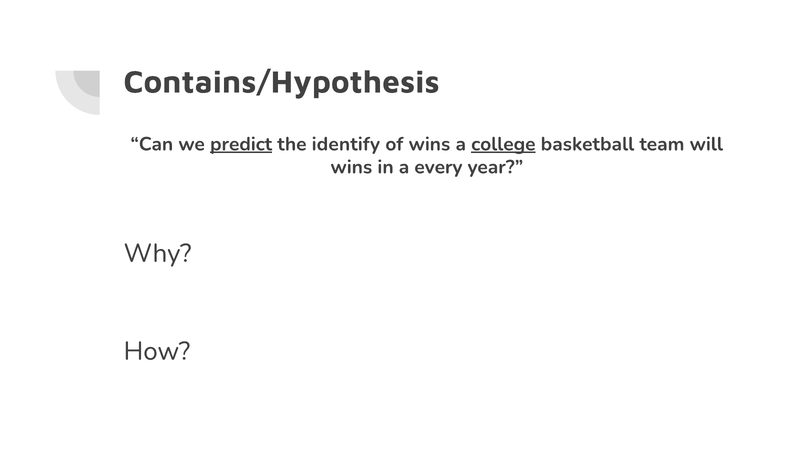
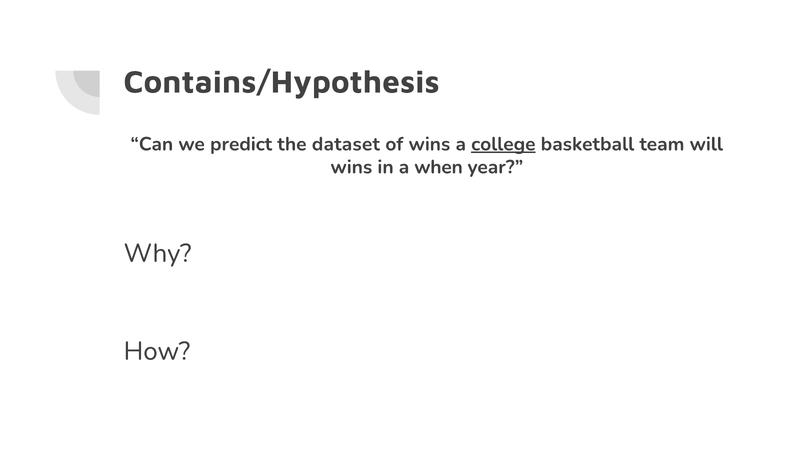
predict underline: present -> none
identify: identify -> dataset
every: every -> when
